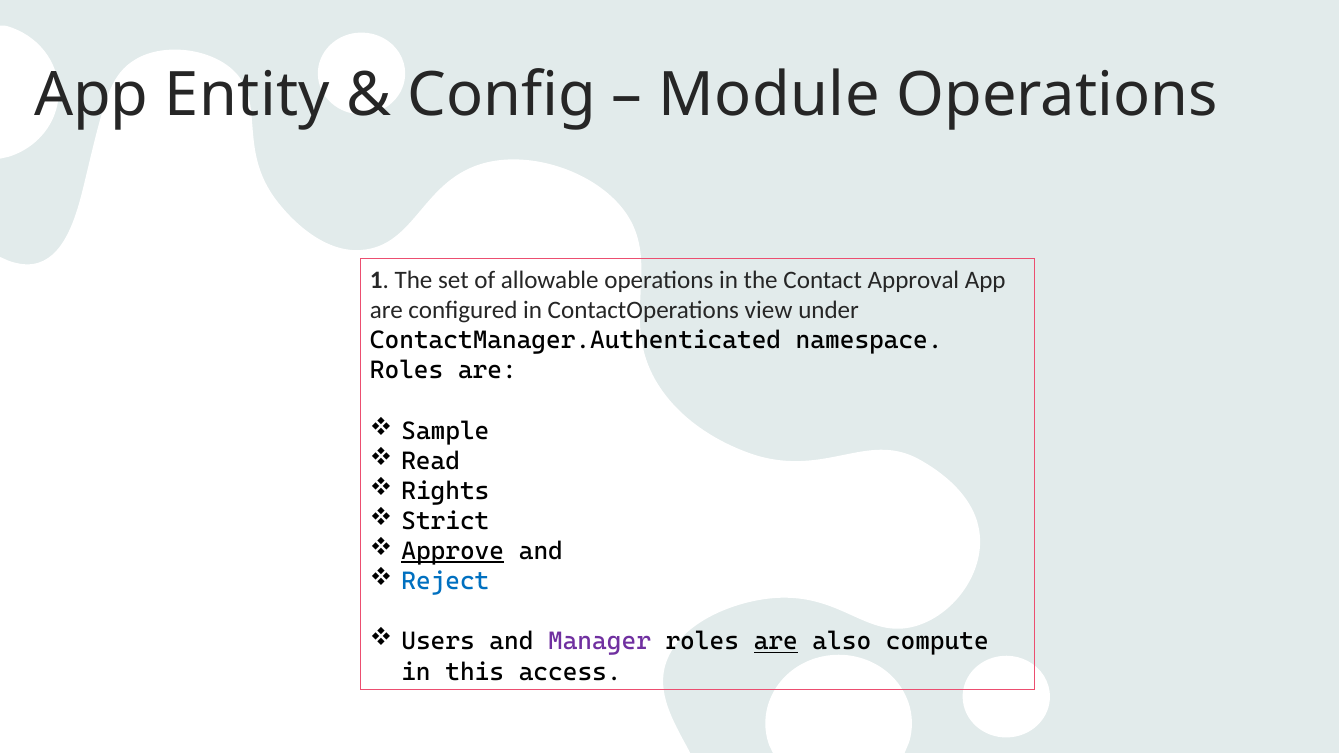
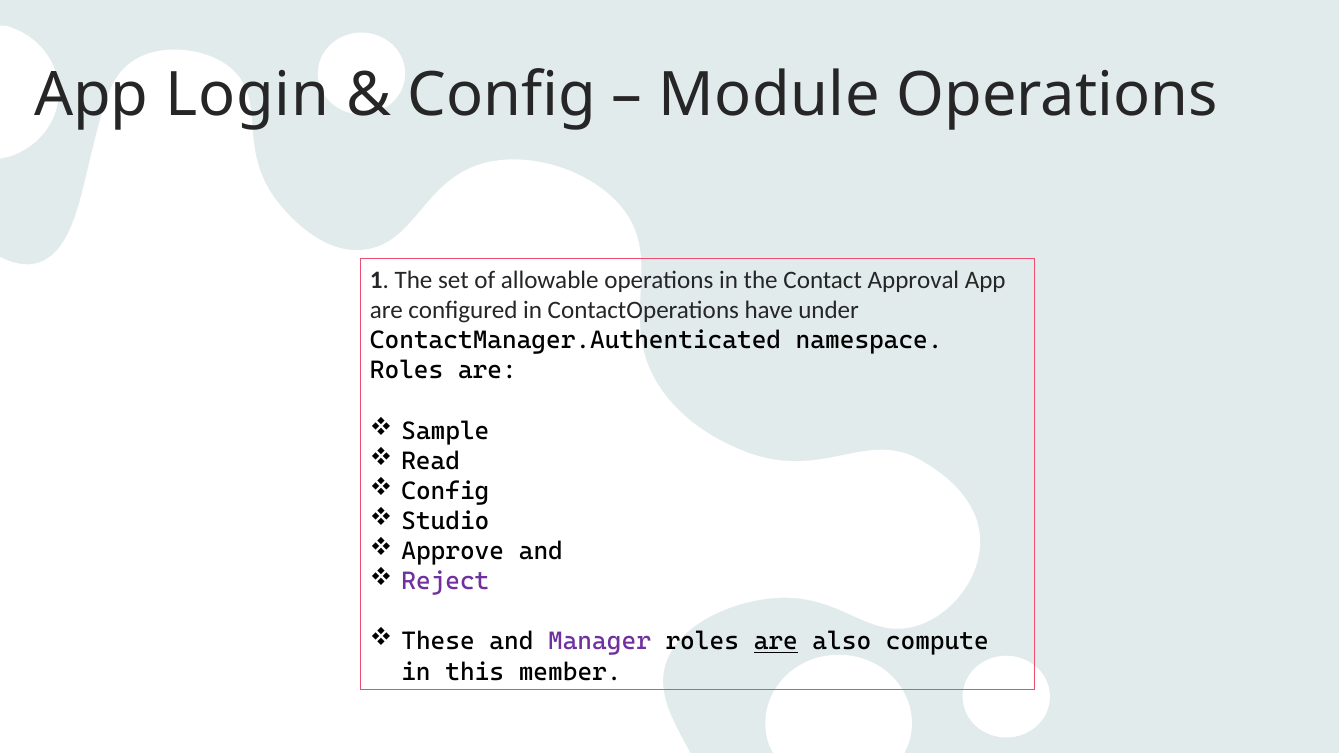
Entity: Entity -> Login
view: view -> have
Rights at (445, 491): Rights -> Config
Strict: Strict -> Studio
Approve underline: present -> none
Reject colour: blue -> purple
Users: Users -> These
access: access -> member
